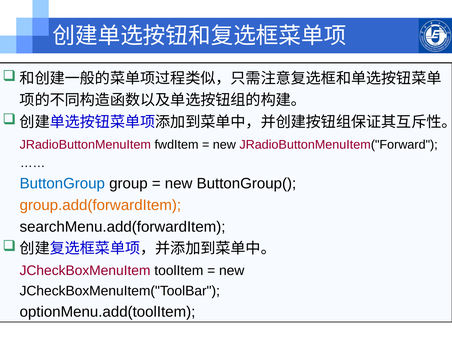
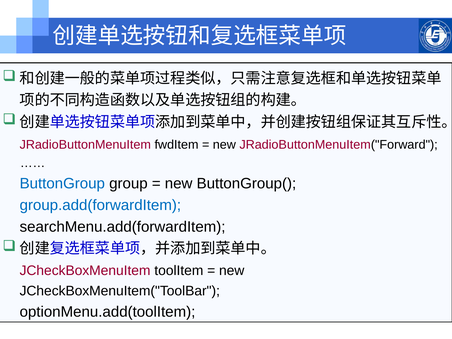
group.add(forwardItem colour: orange -> blue
